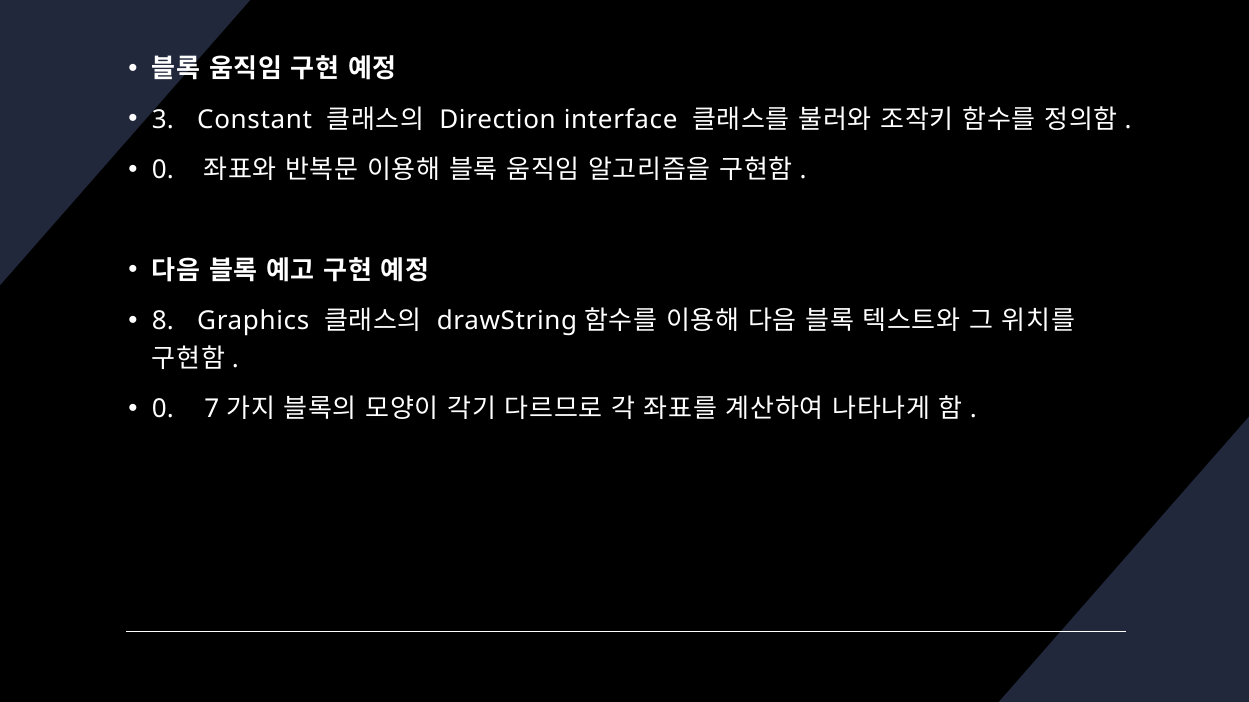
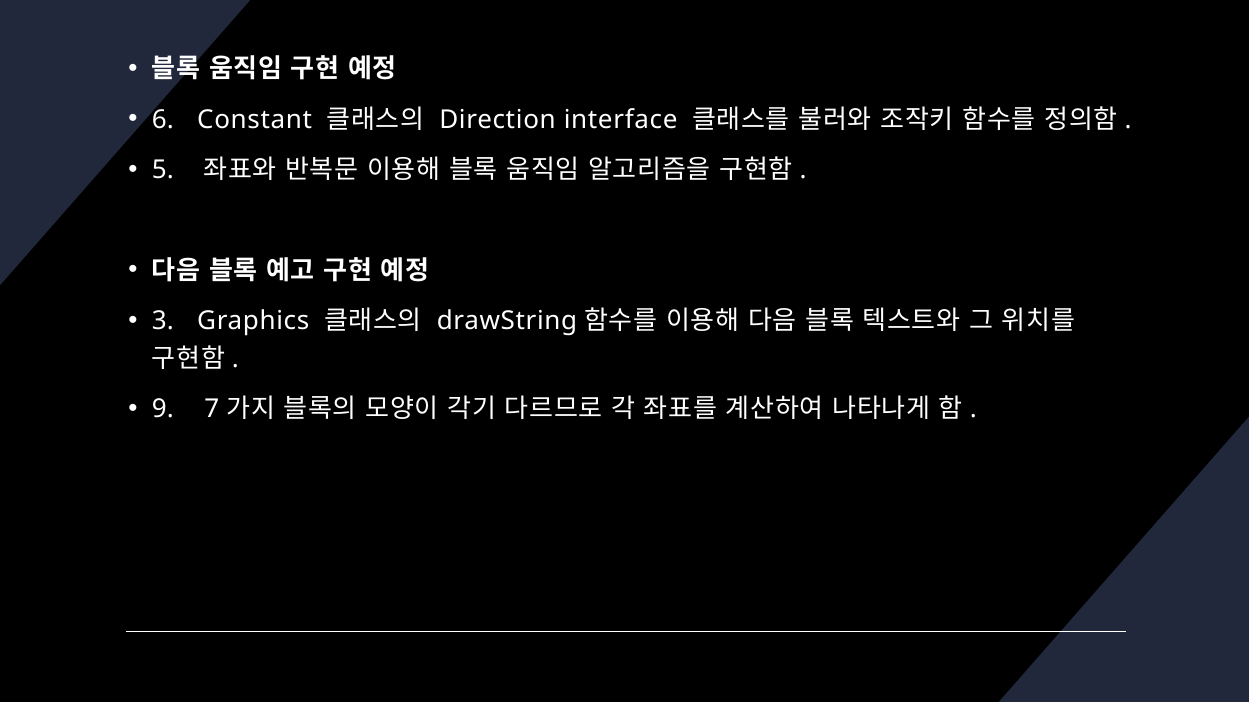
3: 3 -> 6
0 at (163, 170): 0 -> 5
8: 8 -> 3
0 at (163, 410): 0 -> 9
